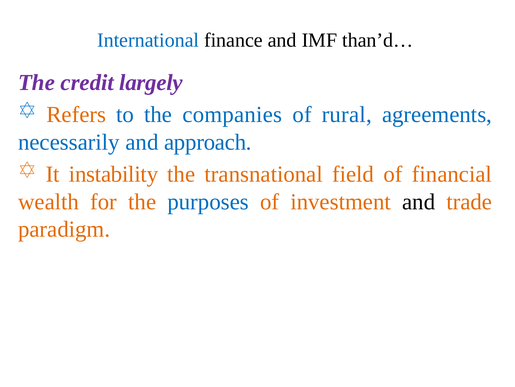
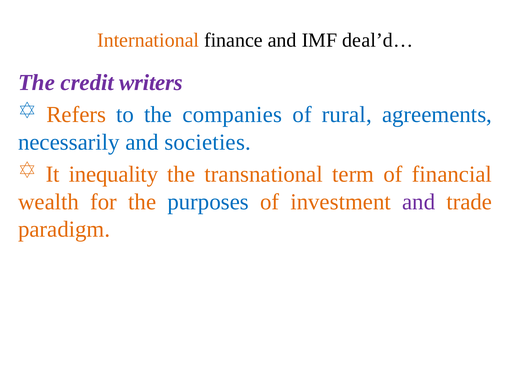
International colour: blue -> orange
than’d…: than’d… -> deal’d…
largely: largely -> writers
approach: approach -> societies
instability: instability -> inequality
field: field -> term
and at (419, 201) colour: black -> purple
